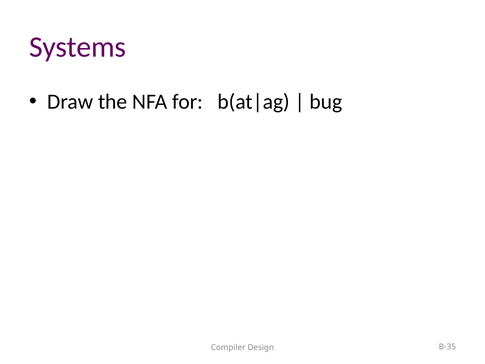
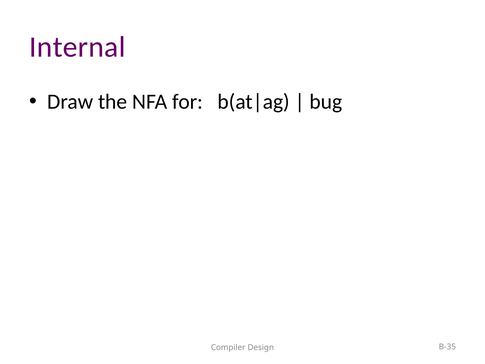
Systems: Systems -> Internal
